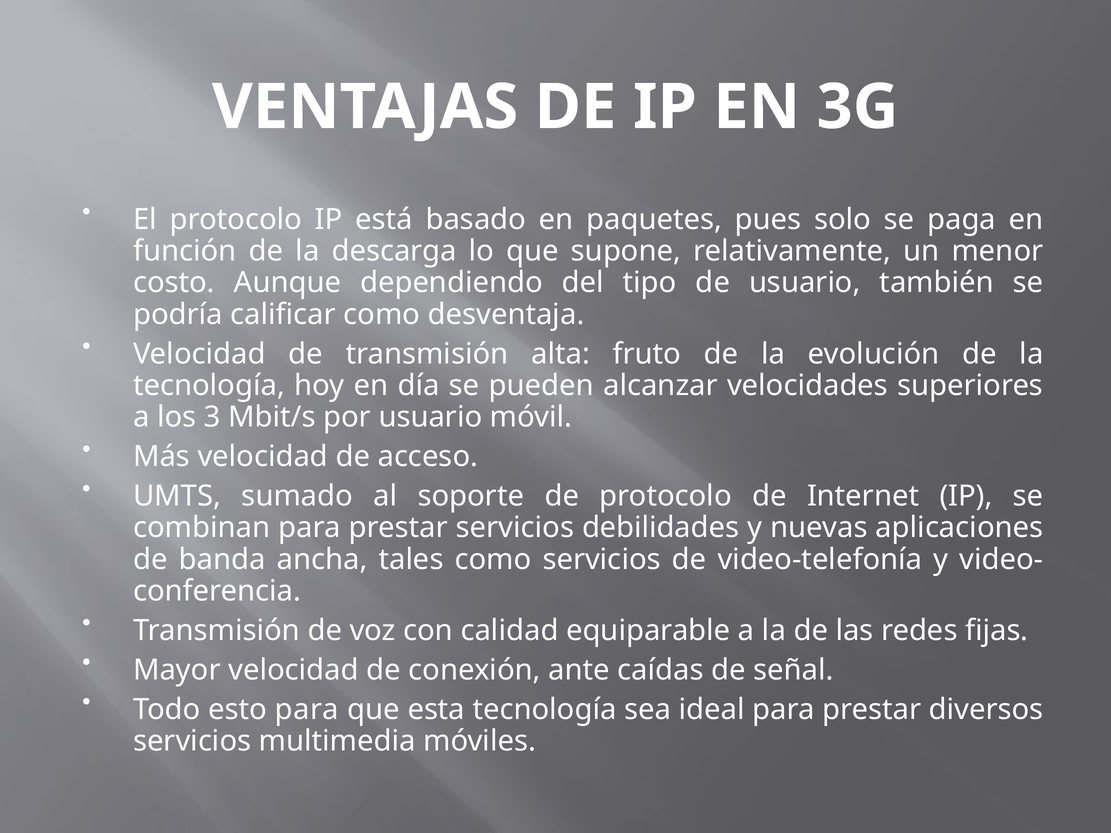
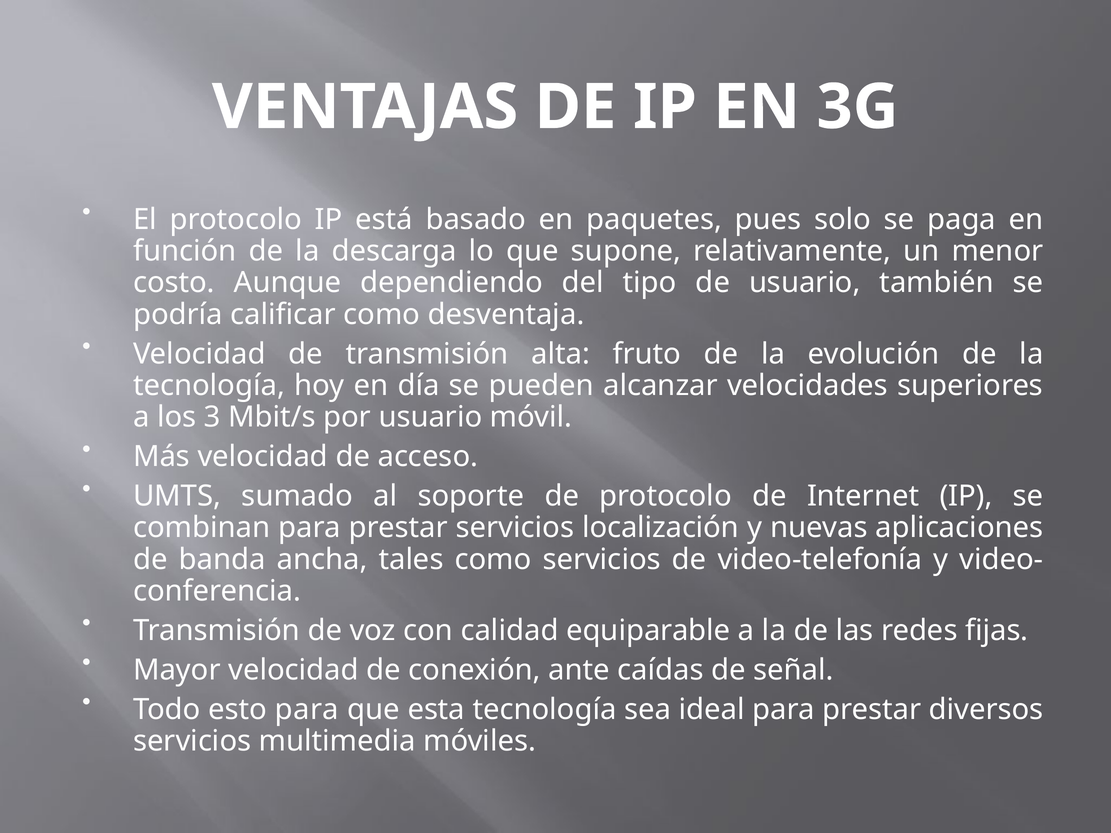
debilidades: debilidades -> localización
